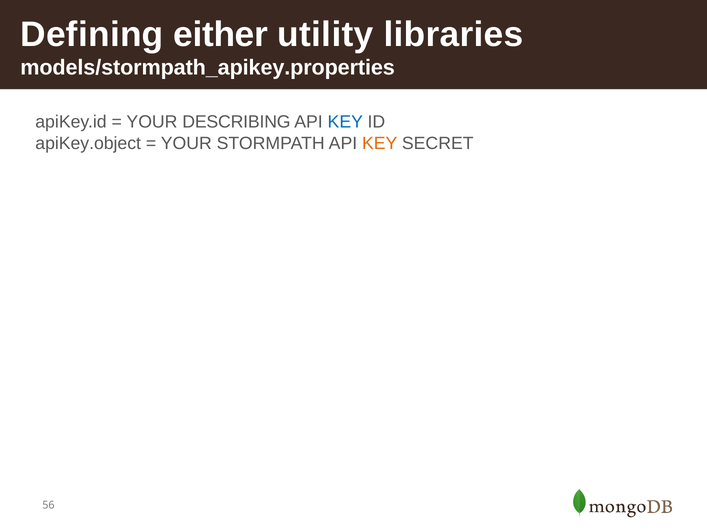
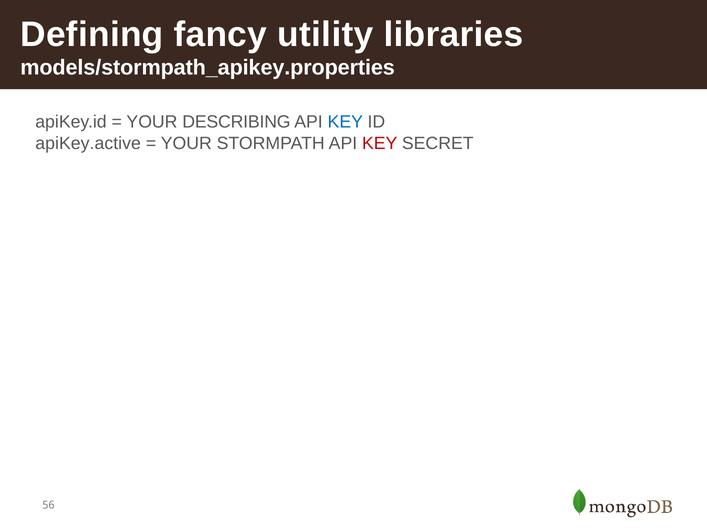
either: either -> fancy
apiKey.object: apiKey.object -> apiKey.active
KEY at (380, 143) colour: orange -> red
